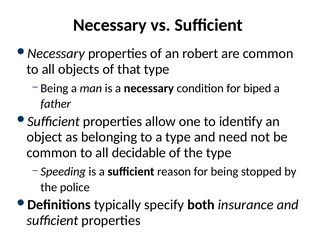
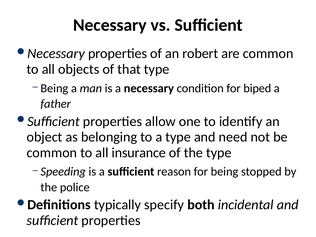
decidable: decidable -> insurance
insurance: insurance -> incidental
